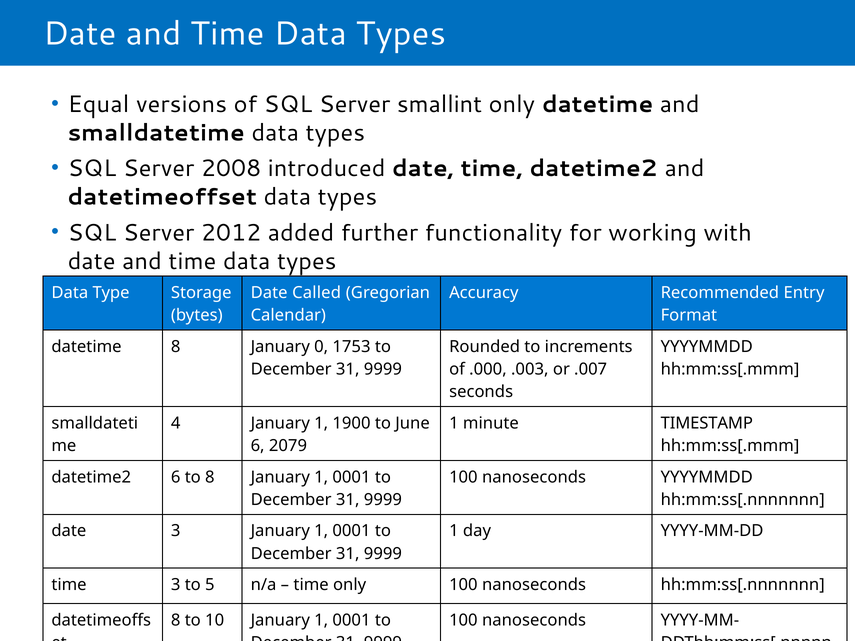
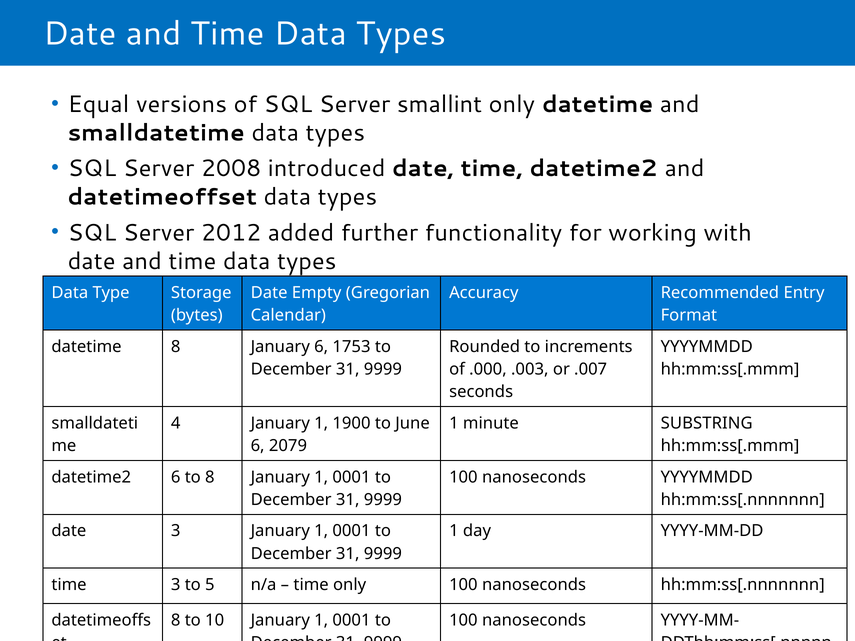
Called: Called -> Empty
January 0: 0 -> 6
TIMESTAMP: TIMESTAMP -> SUBSTRING
